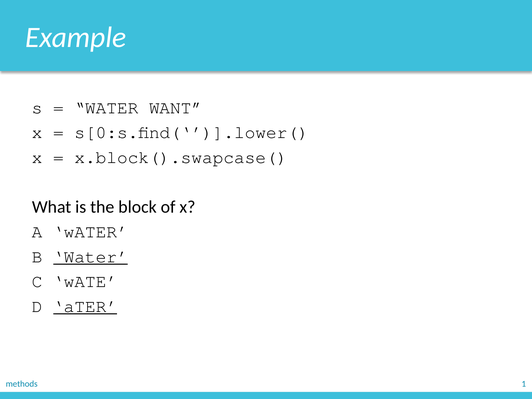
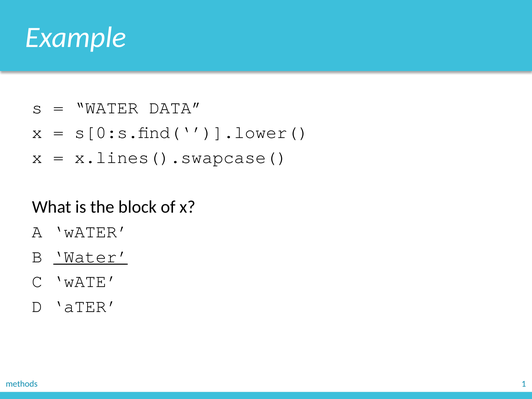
WANT: WANT -> DATA
x.block().swapcase(: x.block().swapcase( -> x.lines().swapcase(
aTER underline: present -> none
